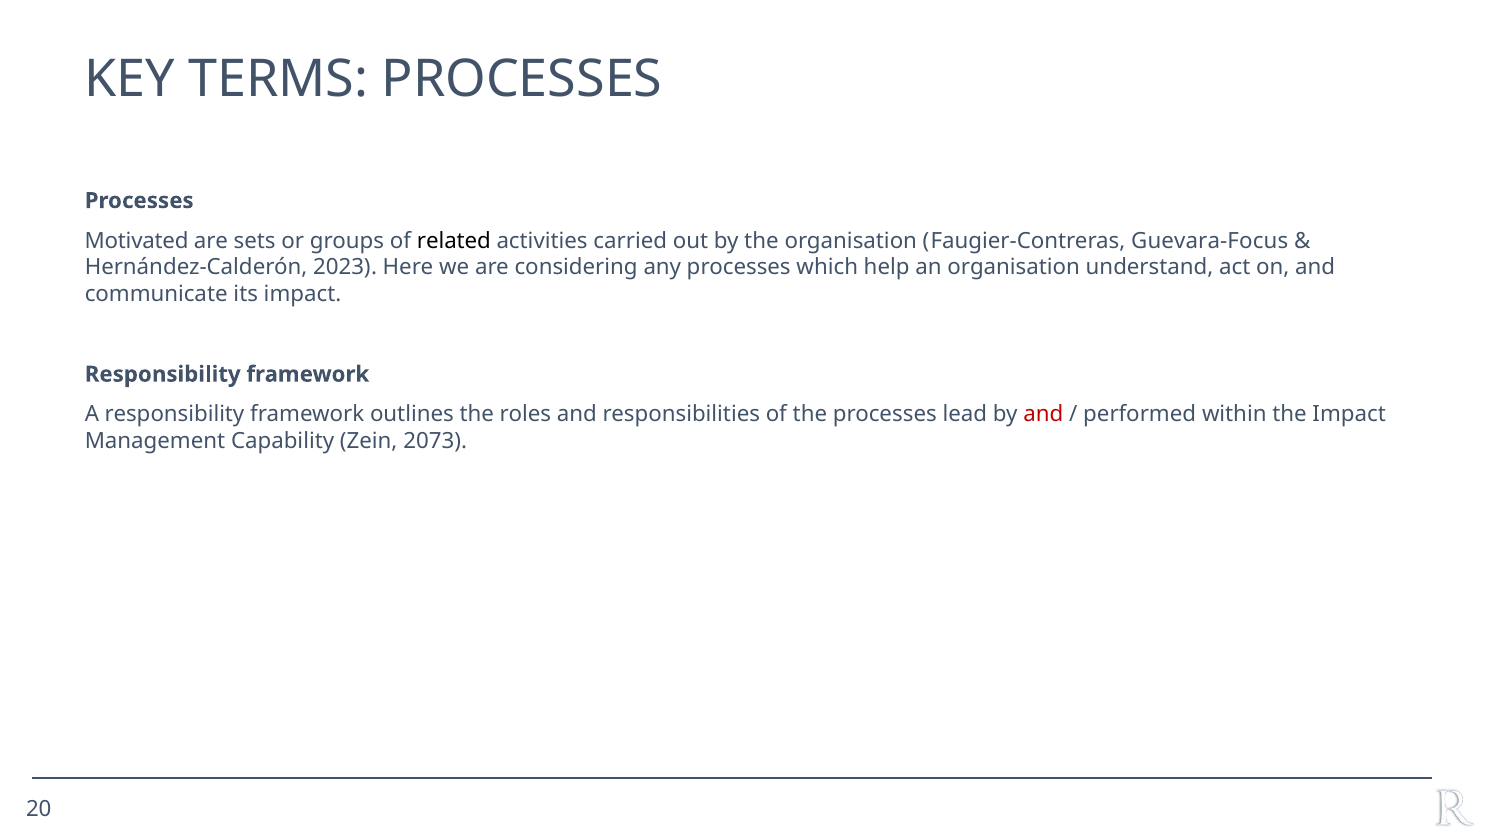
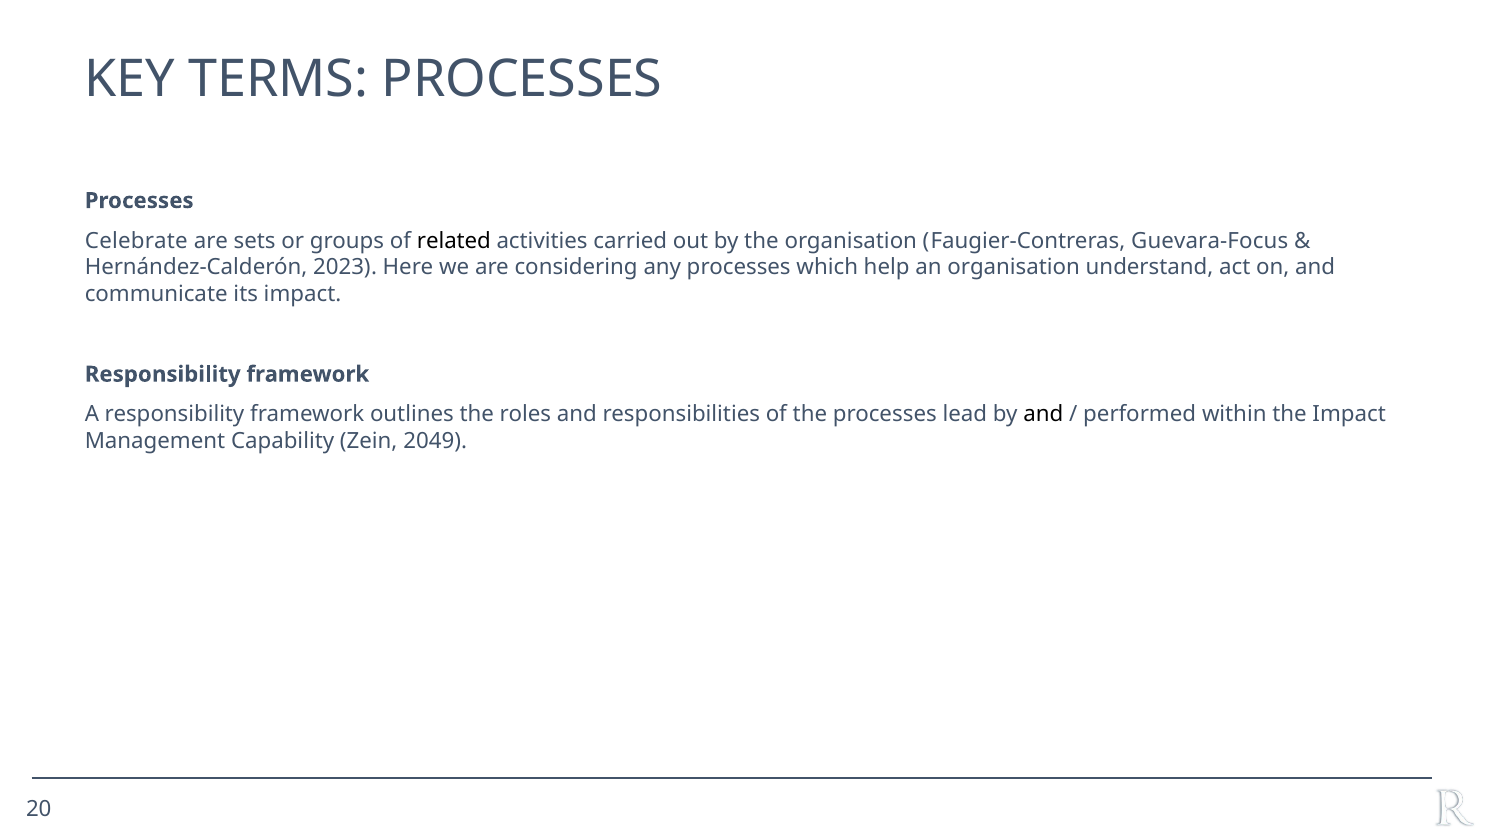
Motivated: Motivated -> Celebrate
and at (1043, 414) colour: red -> black
2073: 2073 -> 2049
